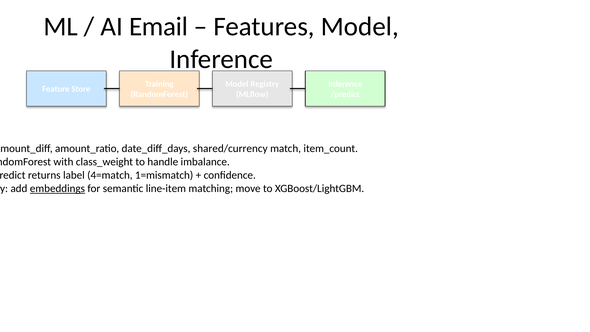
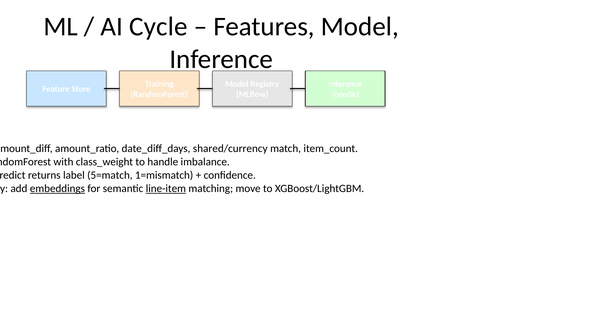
Email: Email -> Cycle
4=match: 4=match -> 5=match
line-item underline: none -> present
